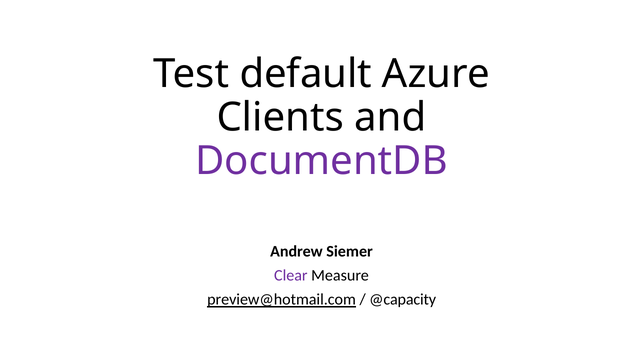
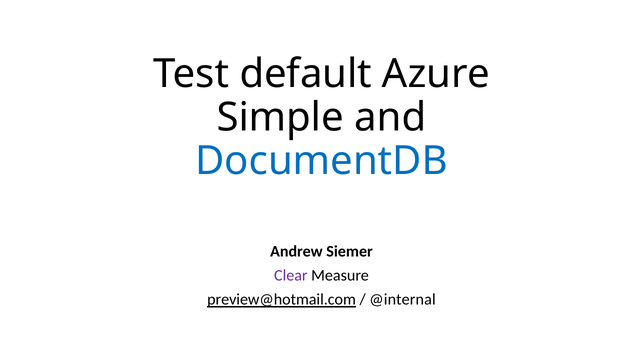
Clients: Clients -> Simple
DocumentDB colour: purple -> blue
@capacity: @capacity -> @internal
